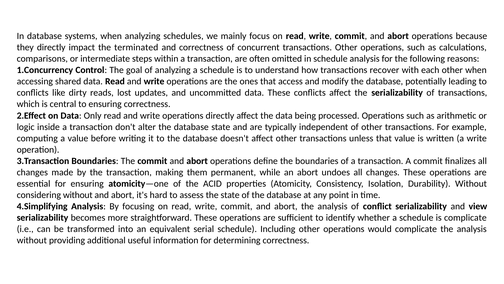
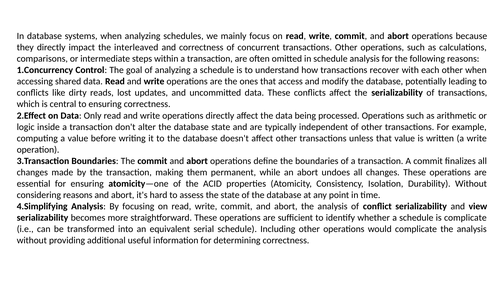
terminated: terminated -> interleaved
considering without: without -> reasons
